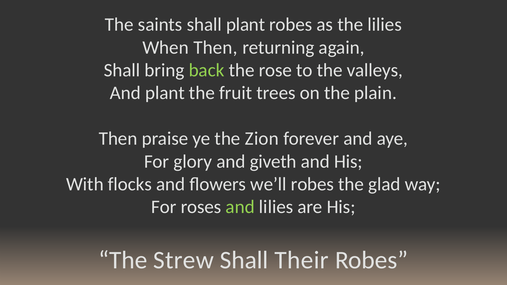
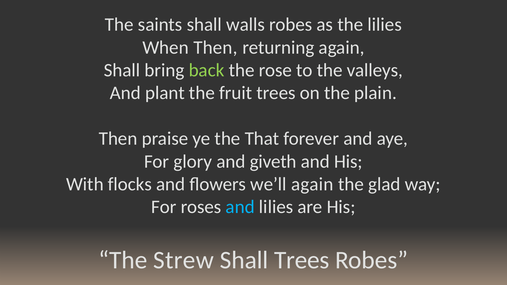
shall plant: plant -> walls
Zion: Zion -> That
we’ll robes: robes -> again
and at (240, 207) colour: light green -> light blue
Shall Their: Their -> Trees
